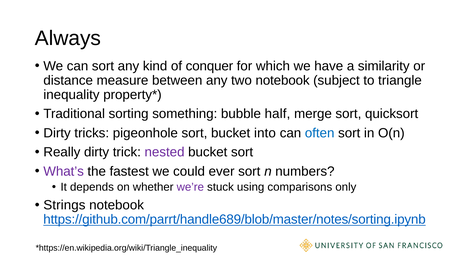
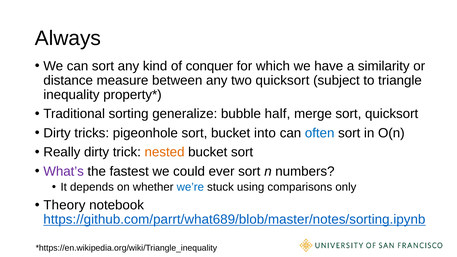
two notebook: notebook -> quicksort
something: something -> generalize
nested colour: purple -> orange
we’re colour: purple -> blue
Strings: Strings -> Theory
https://github.com/parrt/handle689/blob/master/notes/sorting.ipynb: https://github.com/parrt/handle689/blob/master/notes/sorting.ipynb -> https://github.com/parrt/what689/blob/master/notes/sorting.ipynb
